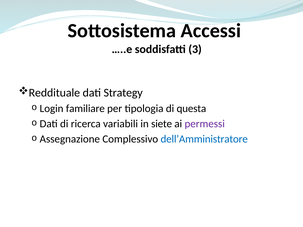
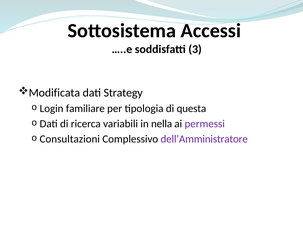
Reddituale: Reddituale -> Modificata
siete: siete -> nella
Assegnazione: Assegnazione -> Consultazioni
dell’Amministratore colour: blue -> purple
